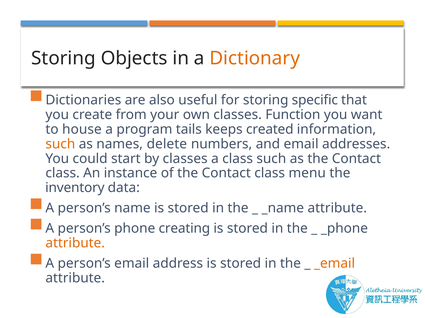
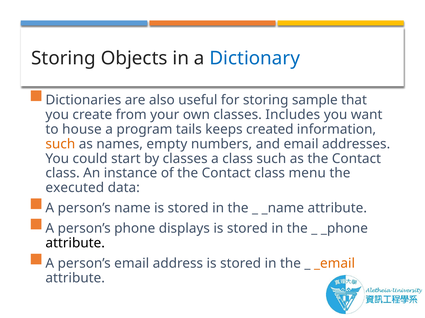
Dictionary colour: orange -> blue
specific: specific -> sample
Function: Function -> Includes
delete: delete -> empty
inventory: inventory -> executed
creating: creating -> displays
attribute at (75, 244) colour: orange -> black
